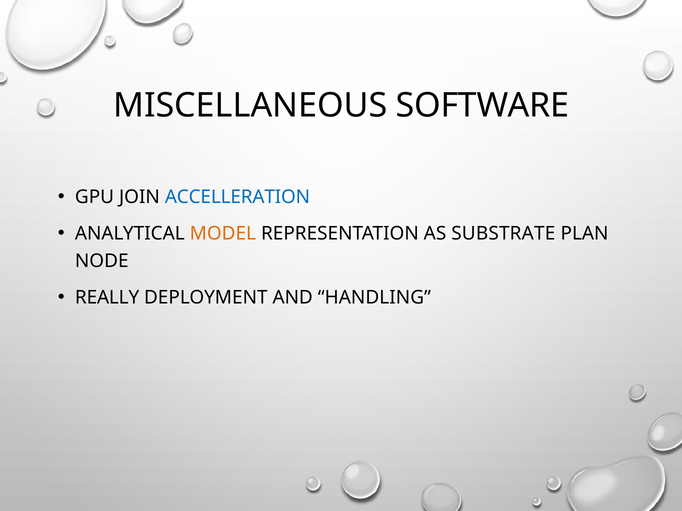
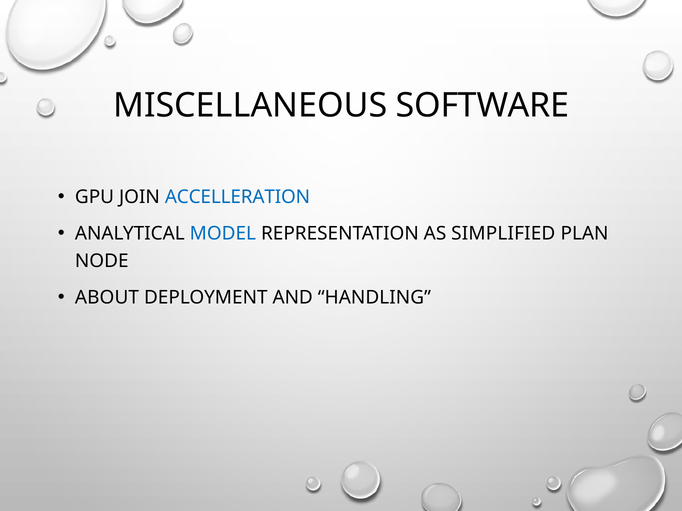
MODEL colour: orange -> blue
SUBSTRATE: SUBSTRATE -> SIMPLIFIED
REALLY: REALLY -> ABOUT
